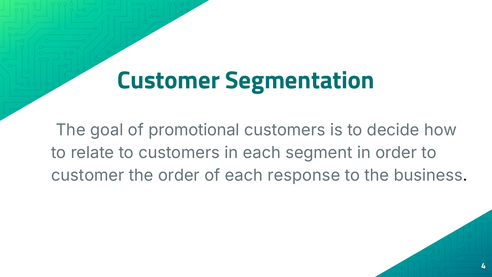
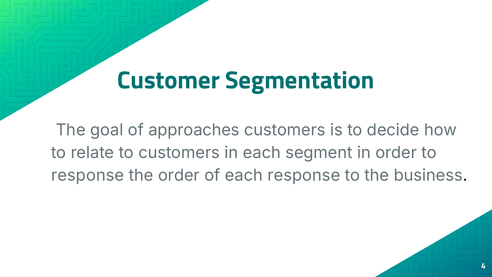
promotional: promotional -> approaches
customer at (88, 175): customer -> response
